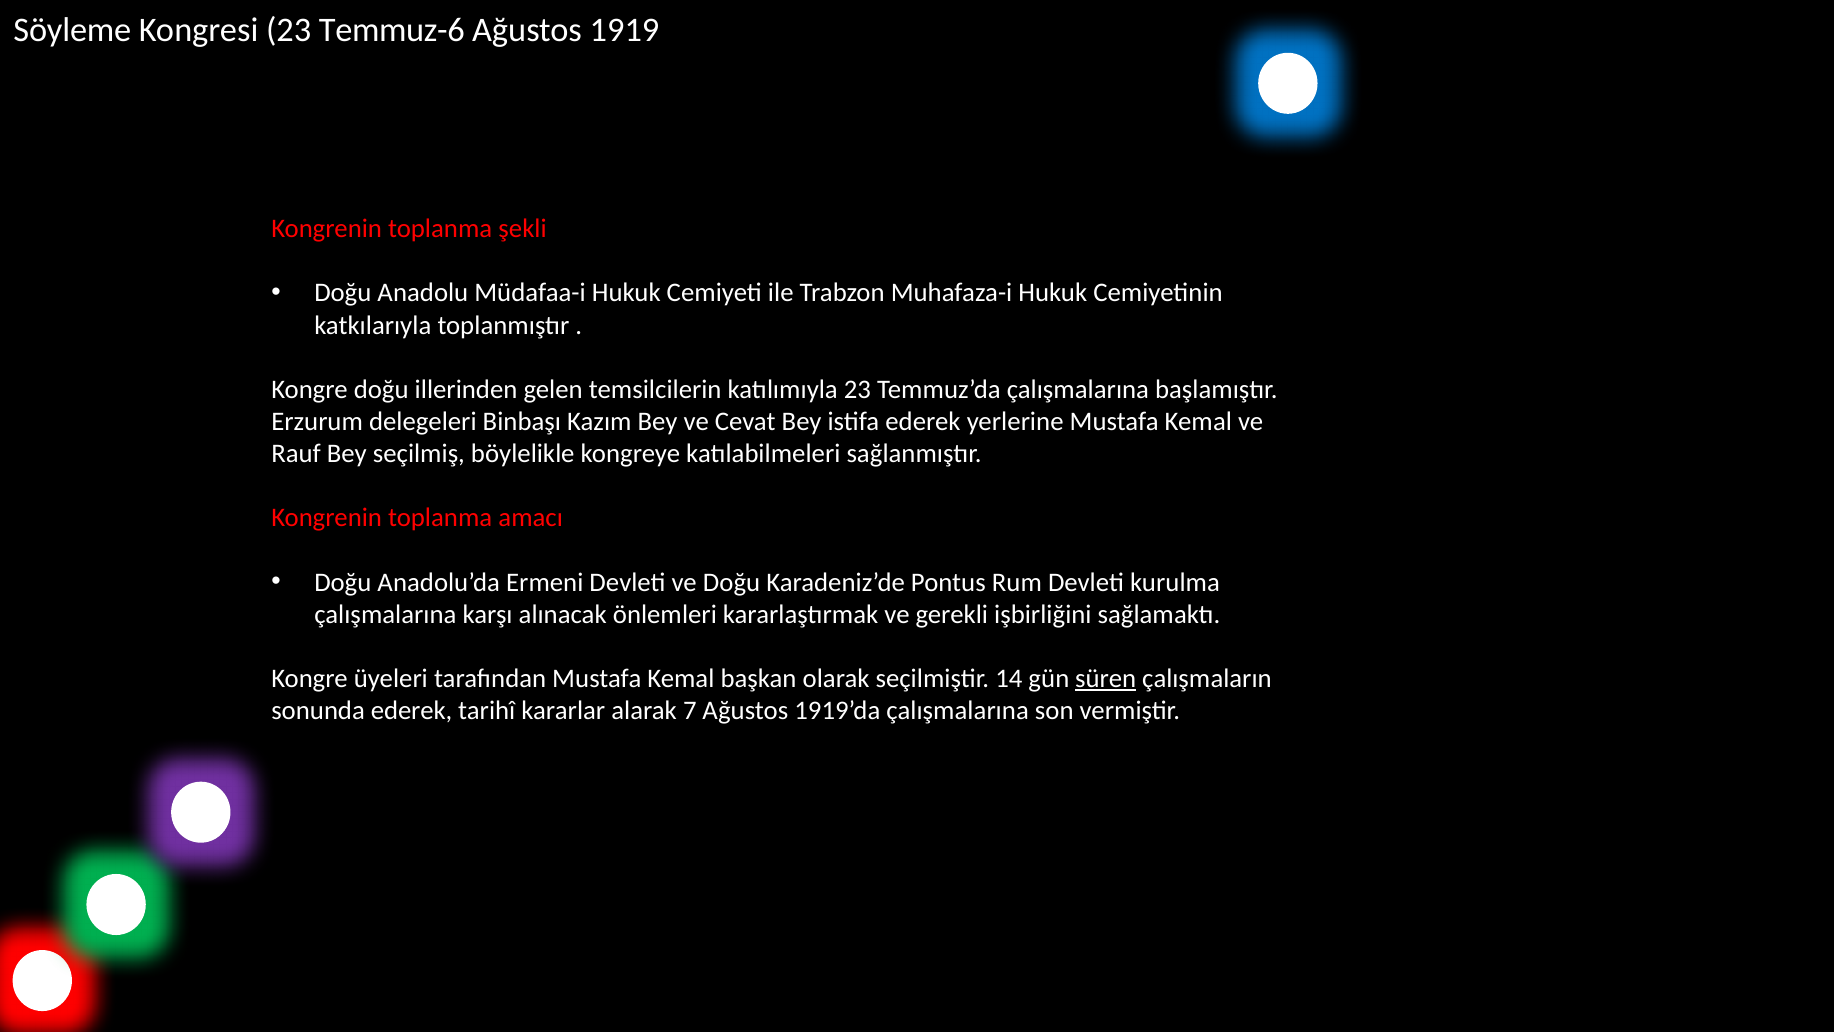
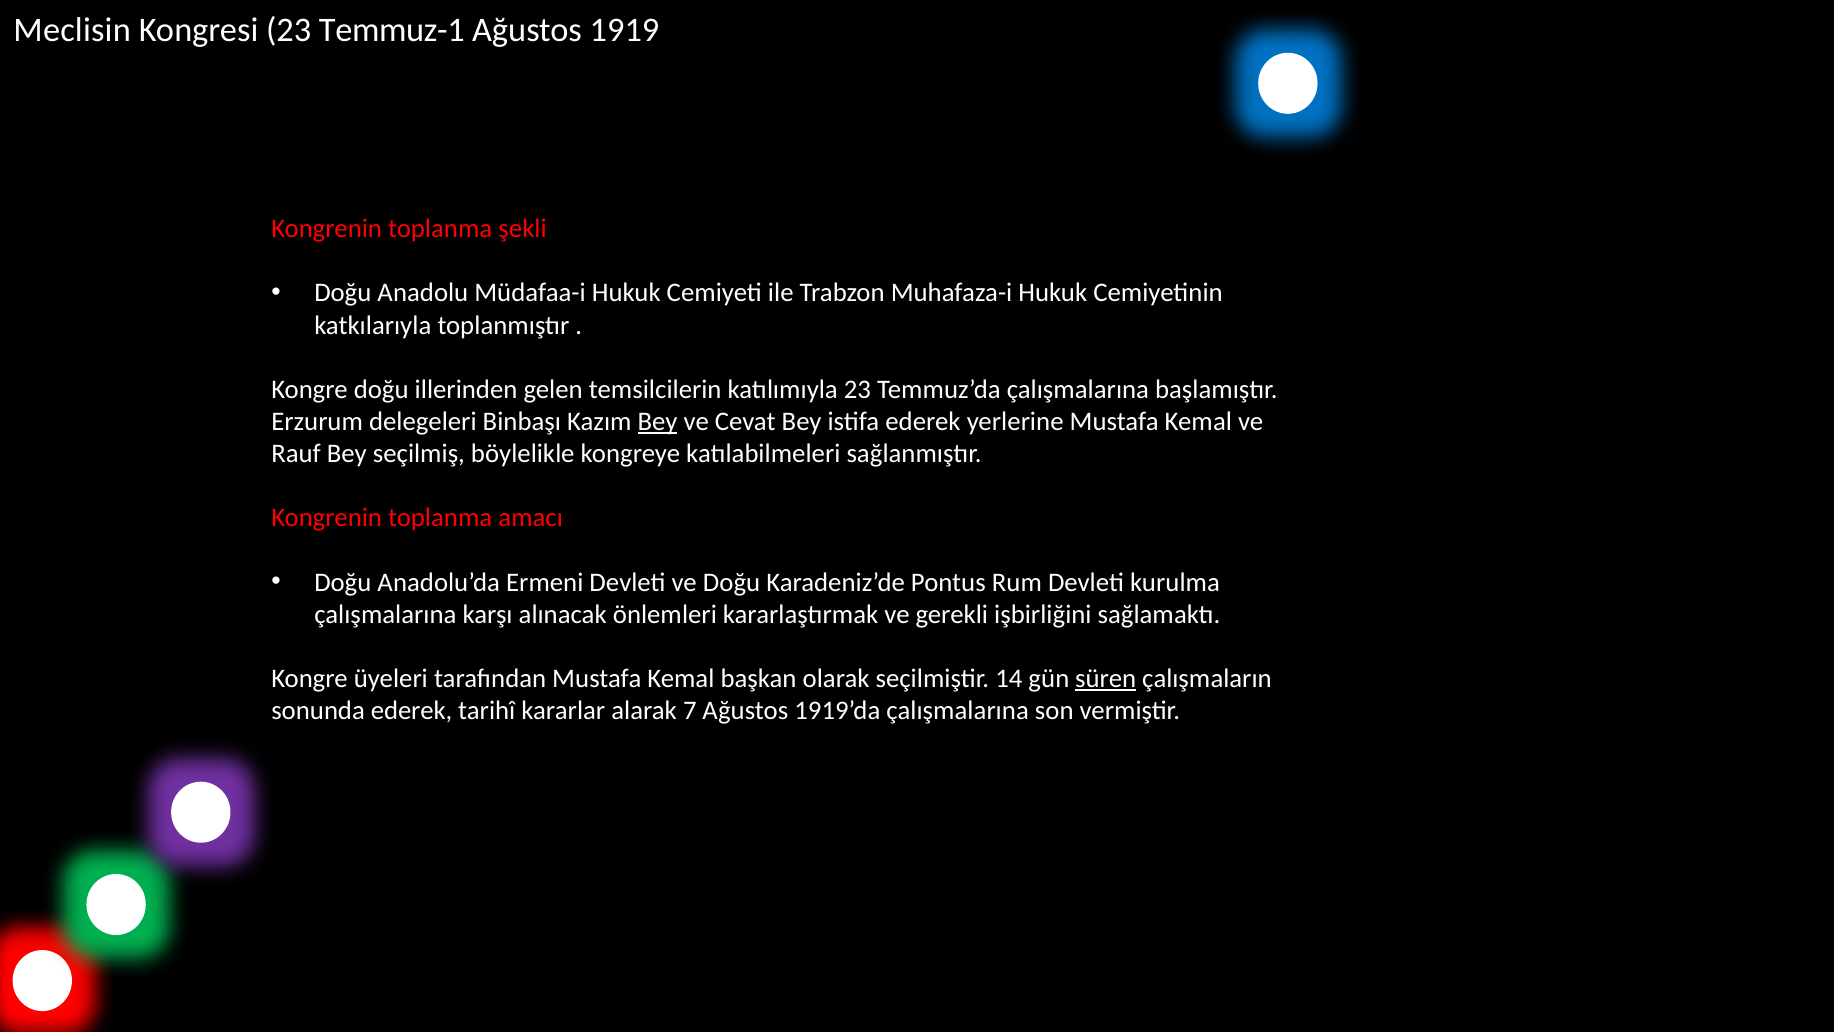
Söyleme: Söyleme -> Meclisin
Temmuz-6: Temmuz-6 -> Temmuz-1
Bey at (658, 421) underline: none -> present
